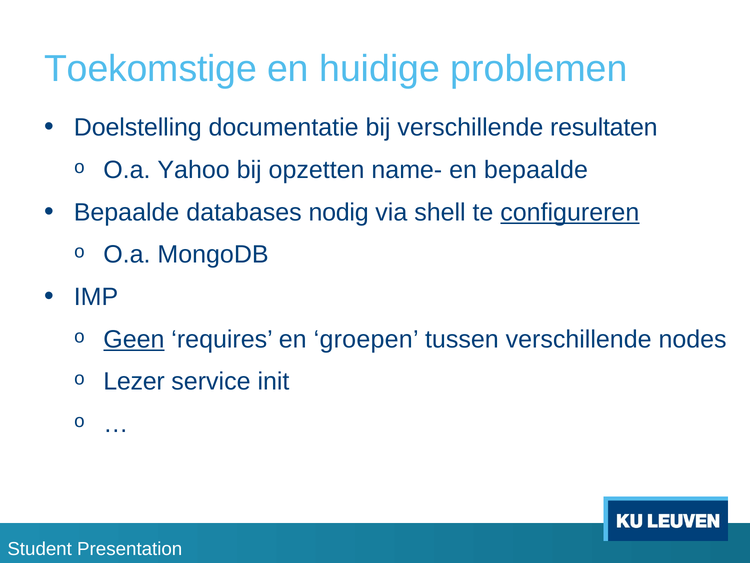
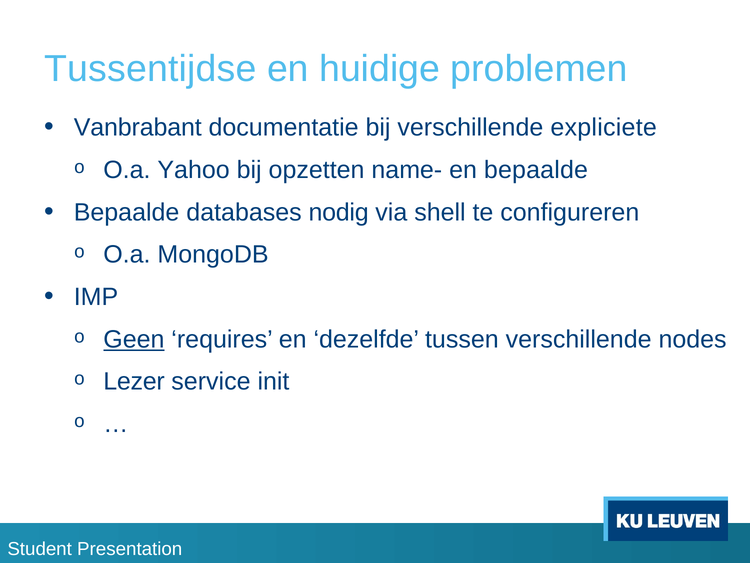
Toekomstige: Toekomstige -> Tussentijdse
Doelstelling: Doelstelling -> Vanbrabant
resultaten: resultaten -> expliciete
configureren underline: present -> none
groepen: groepen -> dezelfde
